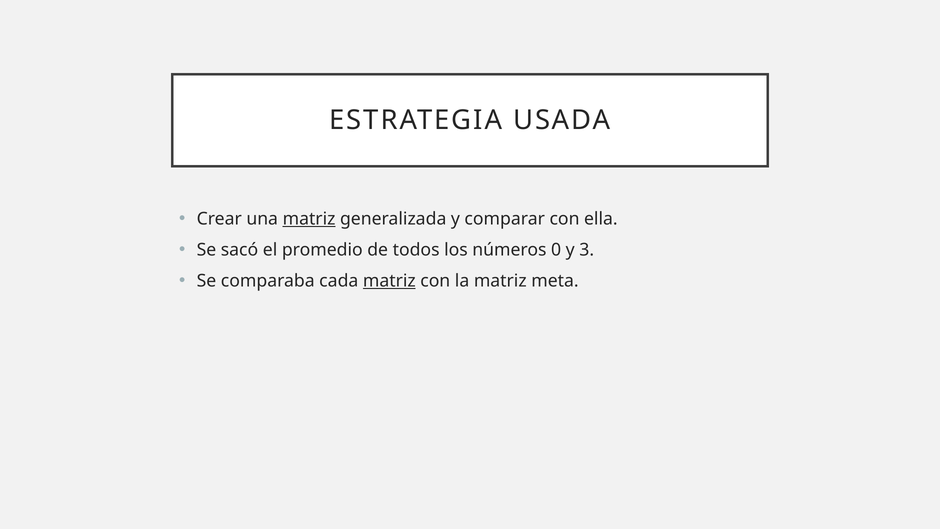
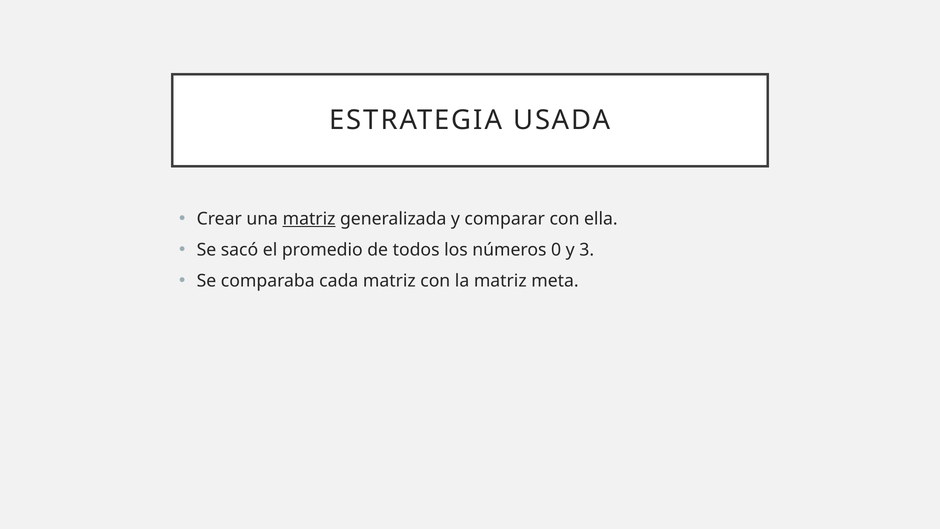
matriz at (389, 281) underline: present -> none
